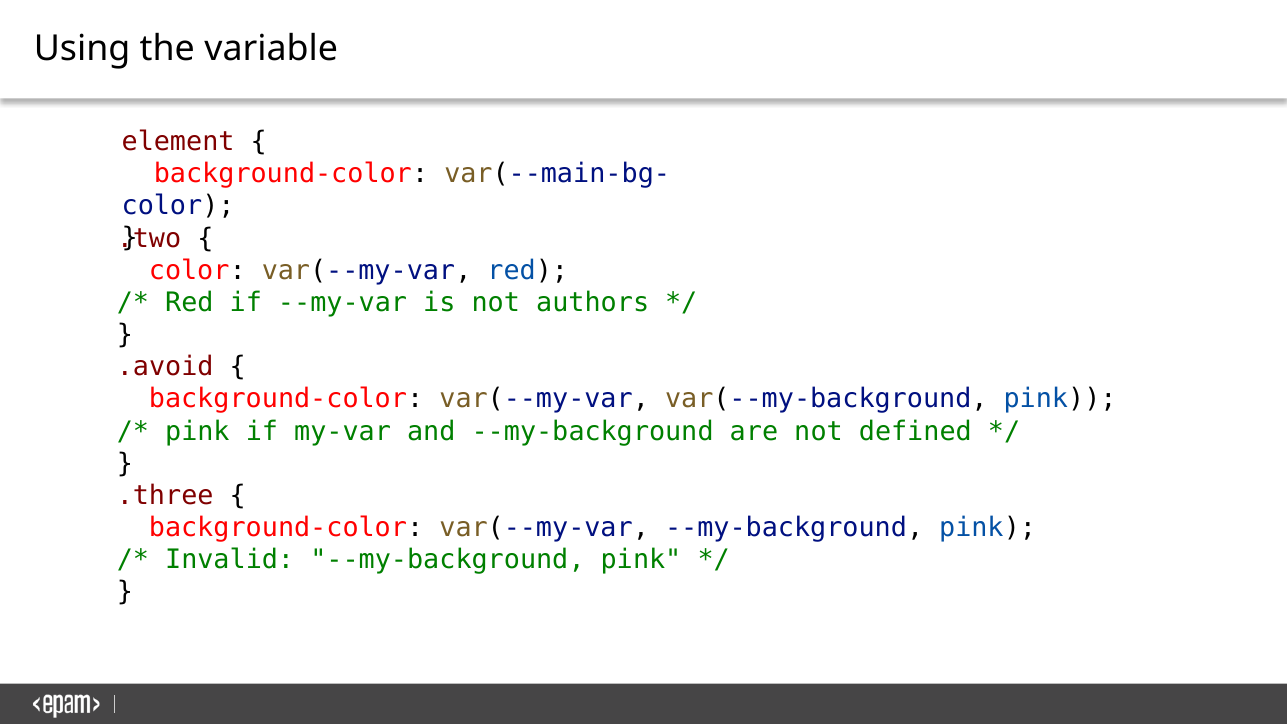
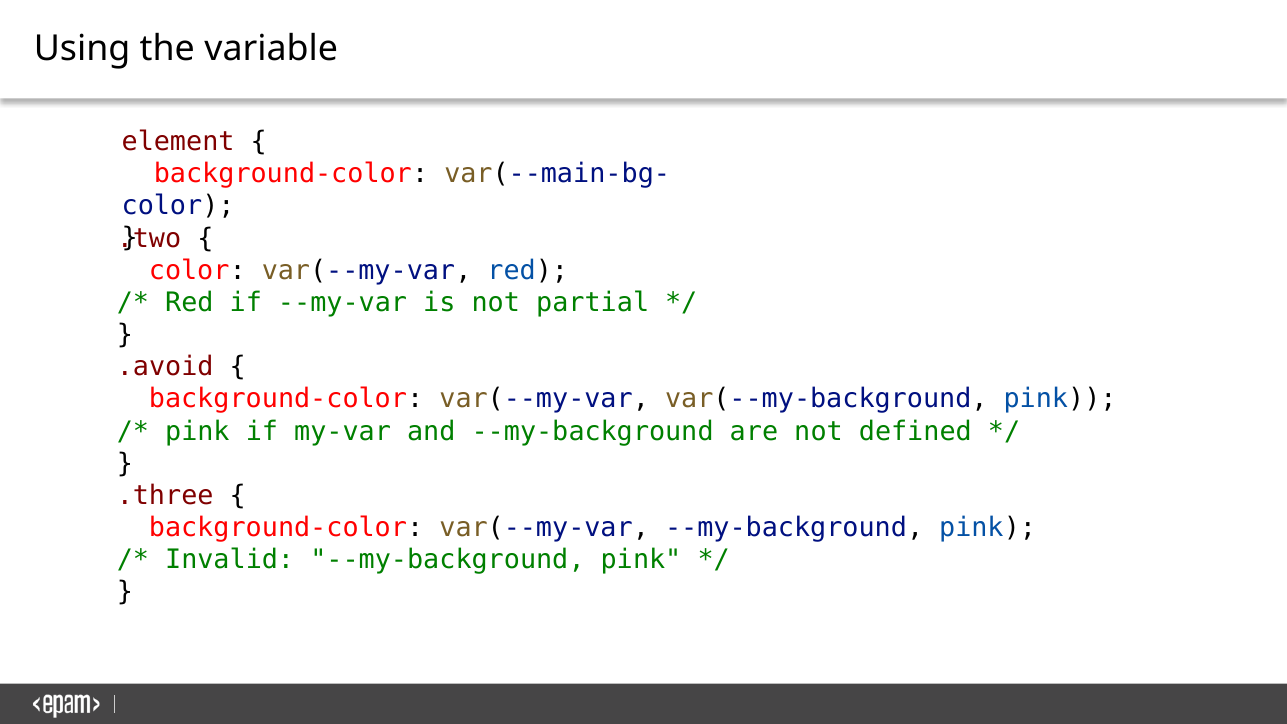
authors: authors -> partial
